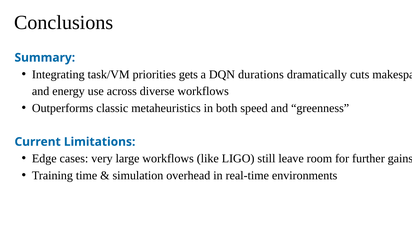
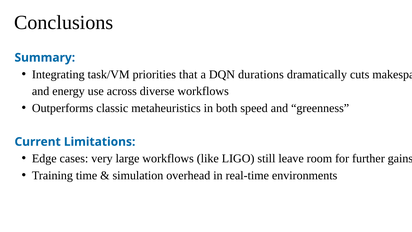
gets: gets -> that
